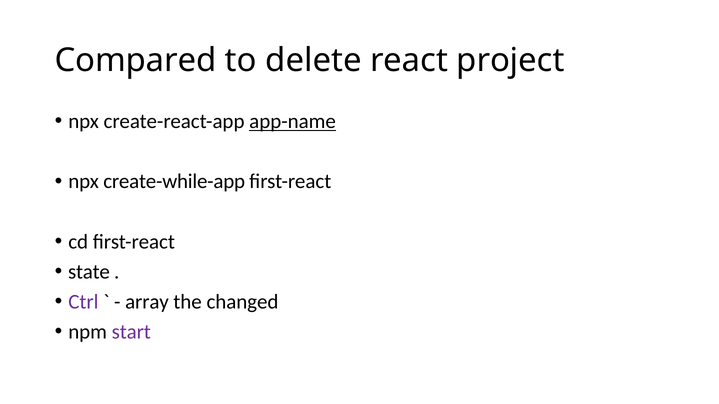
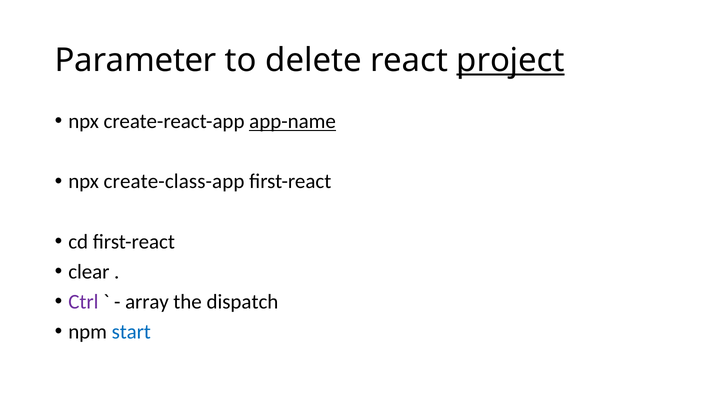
Compared: Compared -> Parameter
project underline: none -> present
create-while-app: create-while-app -> create-class-app
state: state -> clear
changed: changed -> dispatch
start colour: purple -> blue
